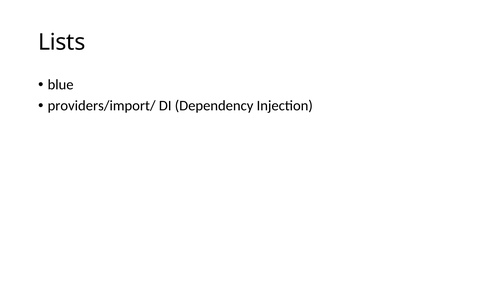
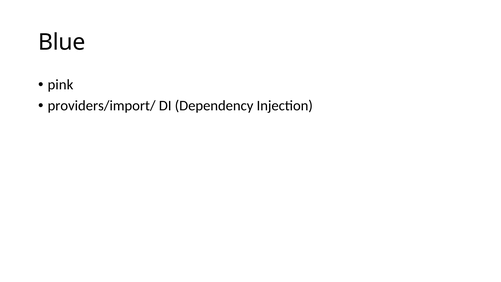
Lists: Lists -> Blue
blue: blue -> pink
